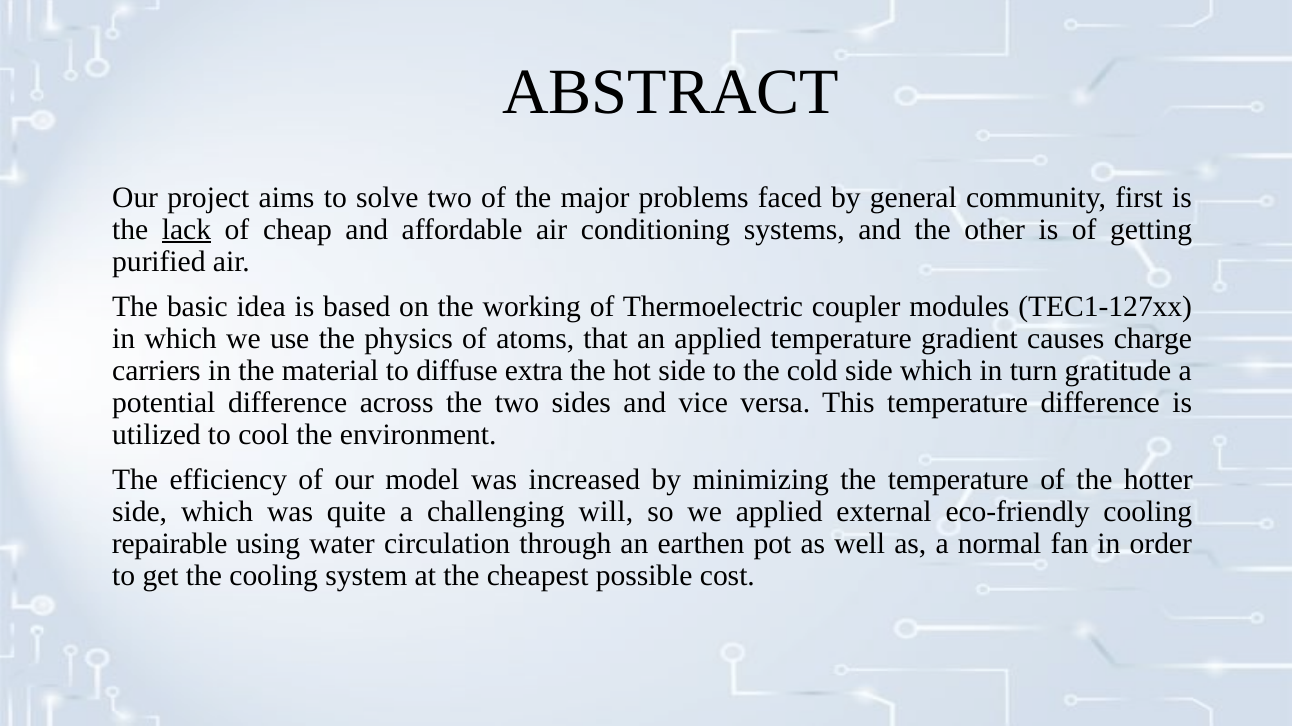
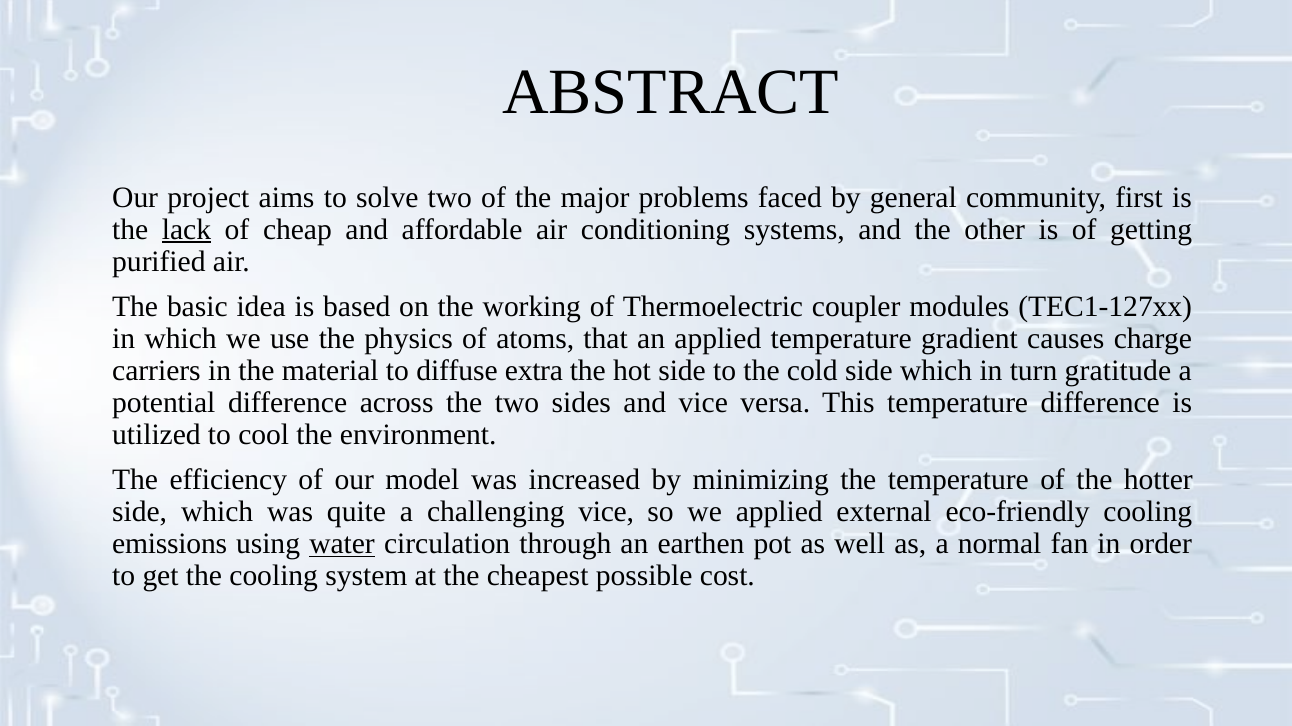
challenging will: will -> vice
repairable: repairable -> emissions
water underline: none -> present
